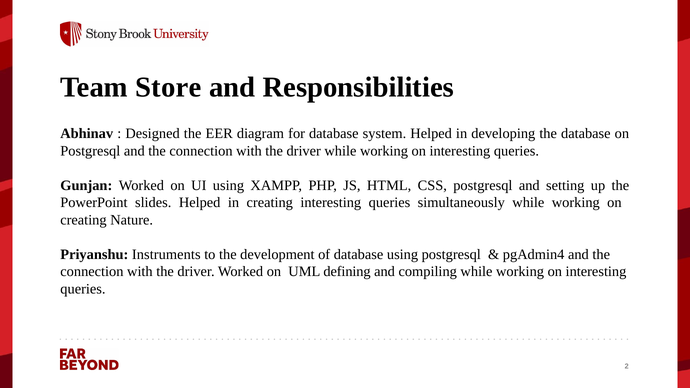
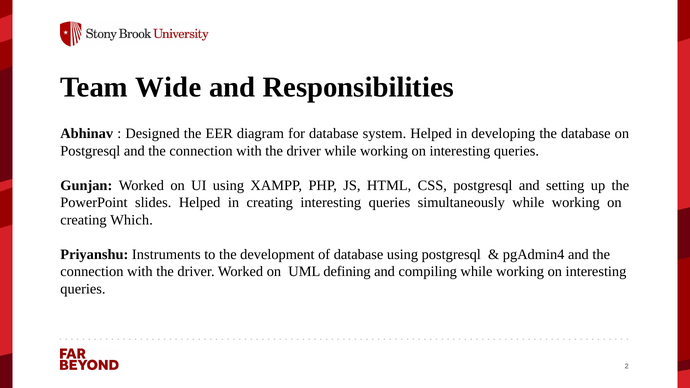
Store: Store -> Wide
Nature: Nature -> Which
